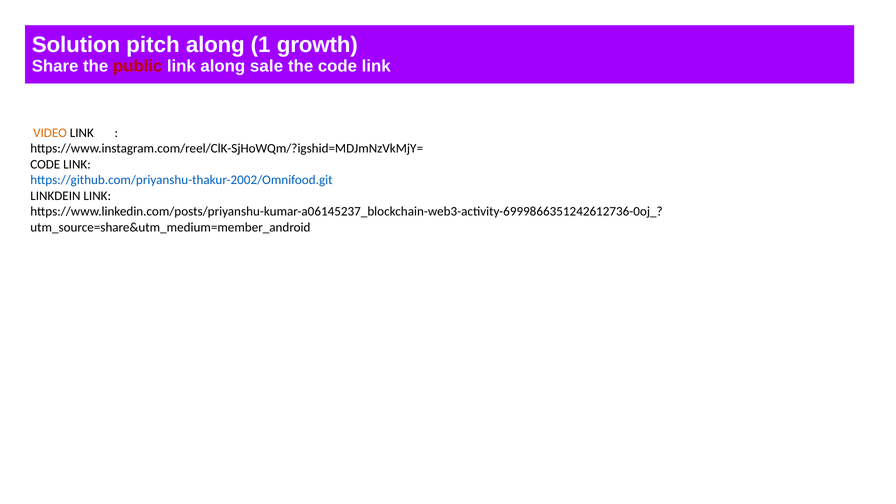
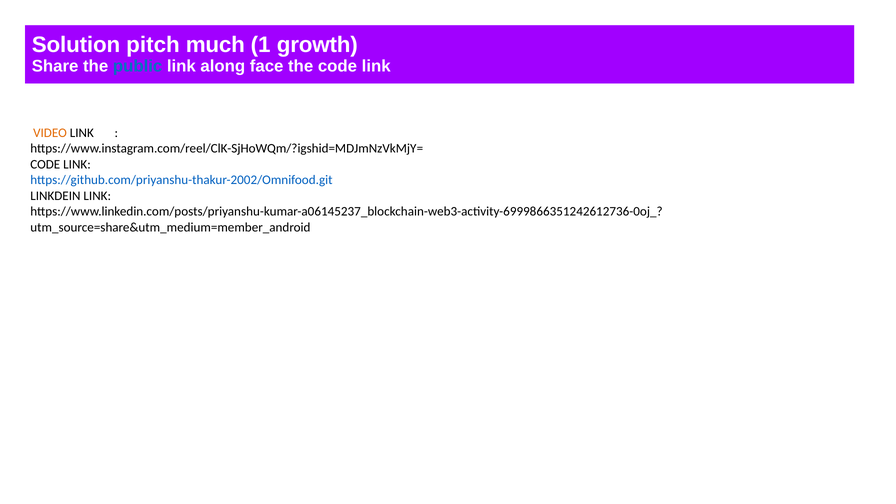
pitch along: along -> much
public colour: red -> blue
sale: sale -> face
